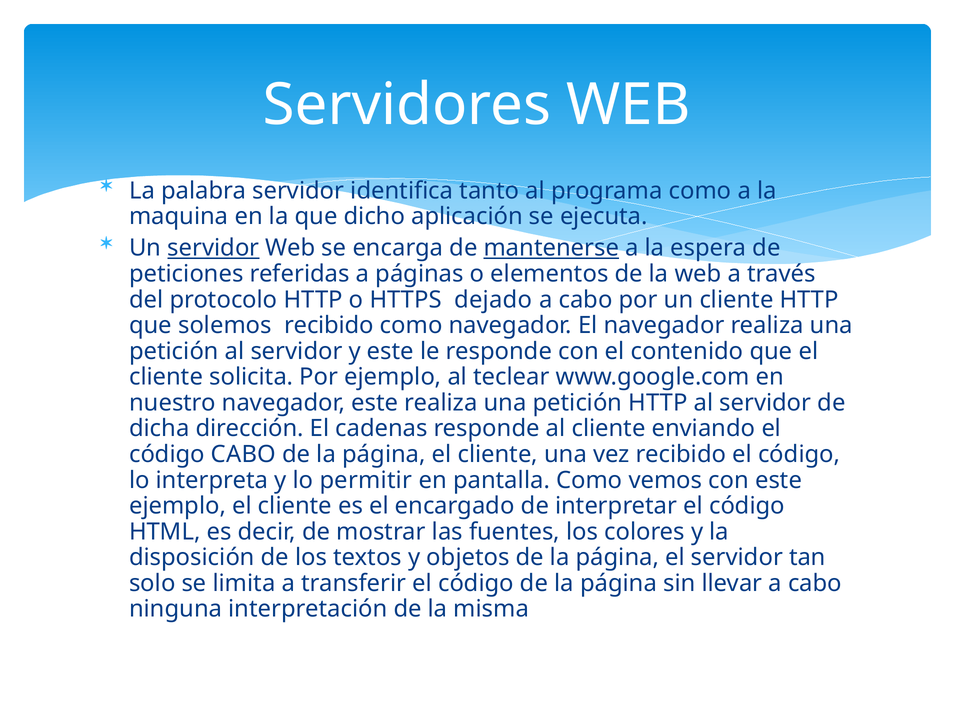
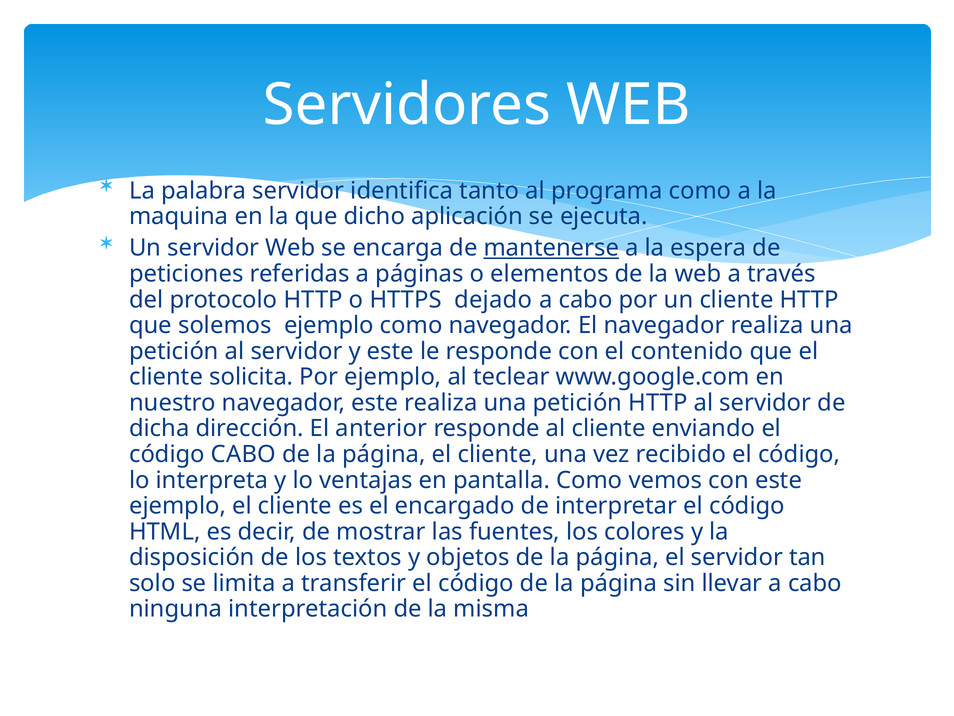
servidor at (213, 248) underline: present -> none
solemos recibido: recibido -> ejemplo
cadenas: cadenas -> anterior
permitir: permitir -> ventajas
